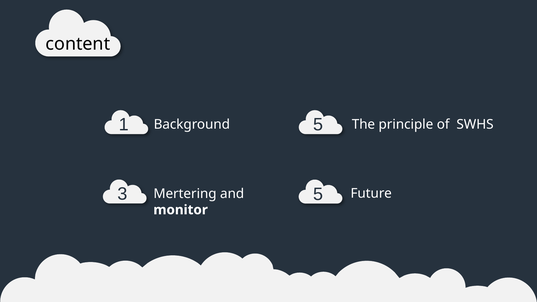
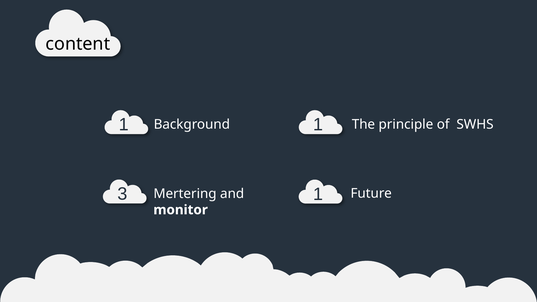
1 5: 5 -> 1
3 5: 5 -> 1
